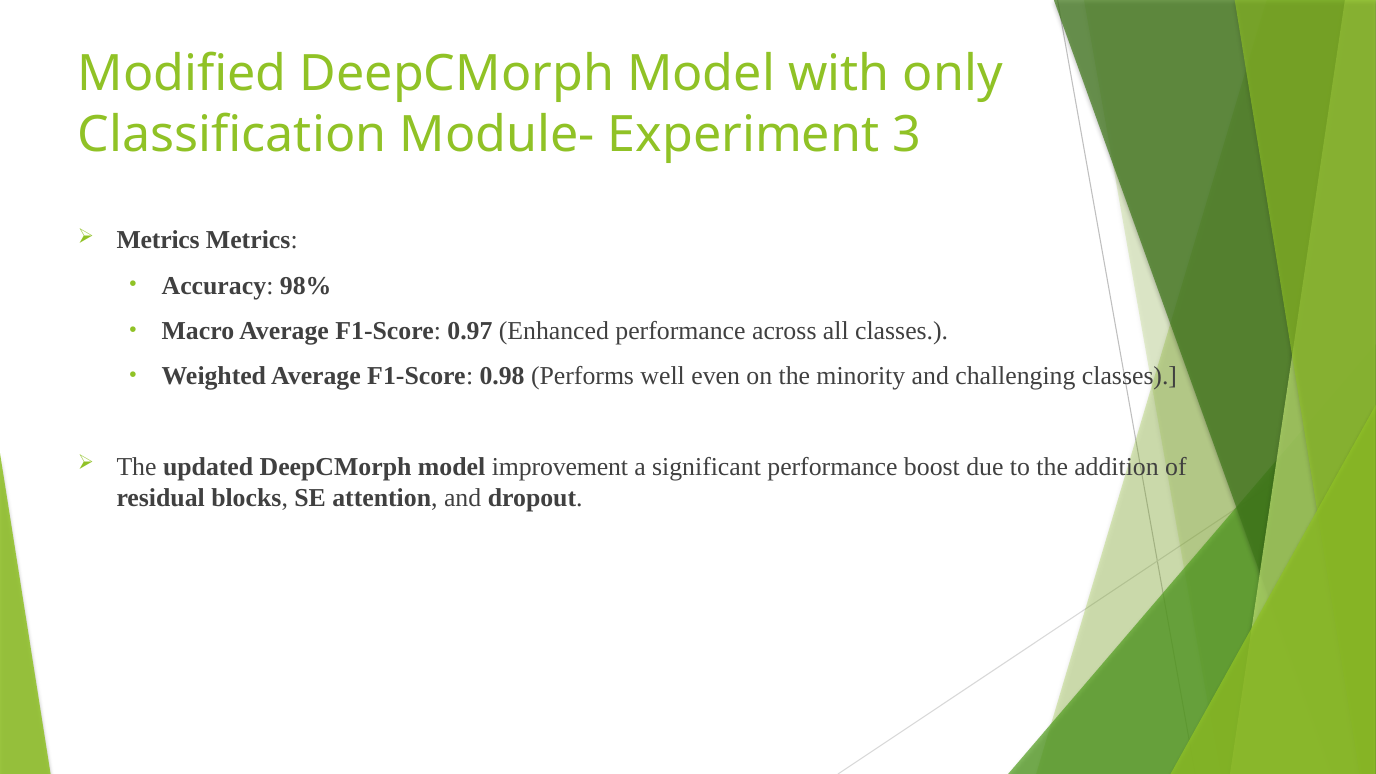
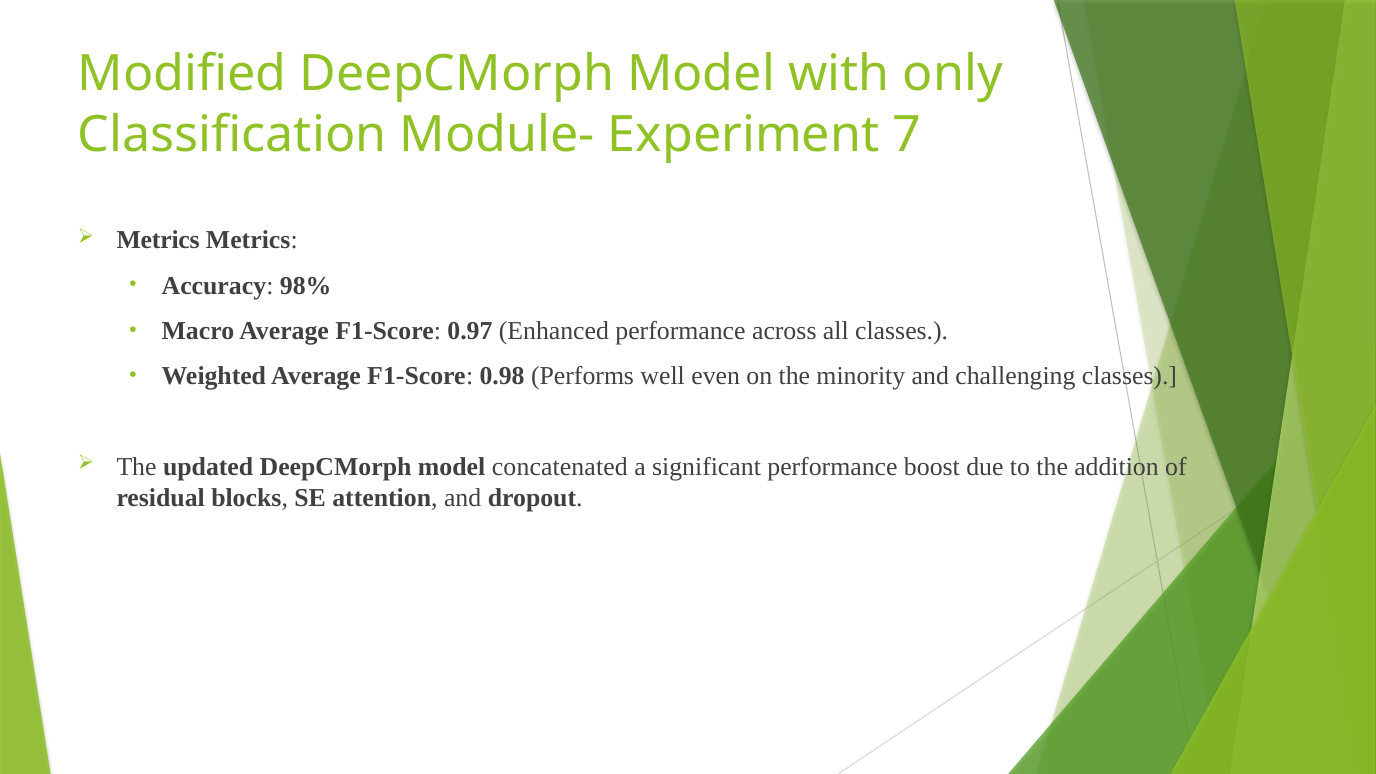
3: 3 -> 7
improvement: improvement -> concatenated
